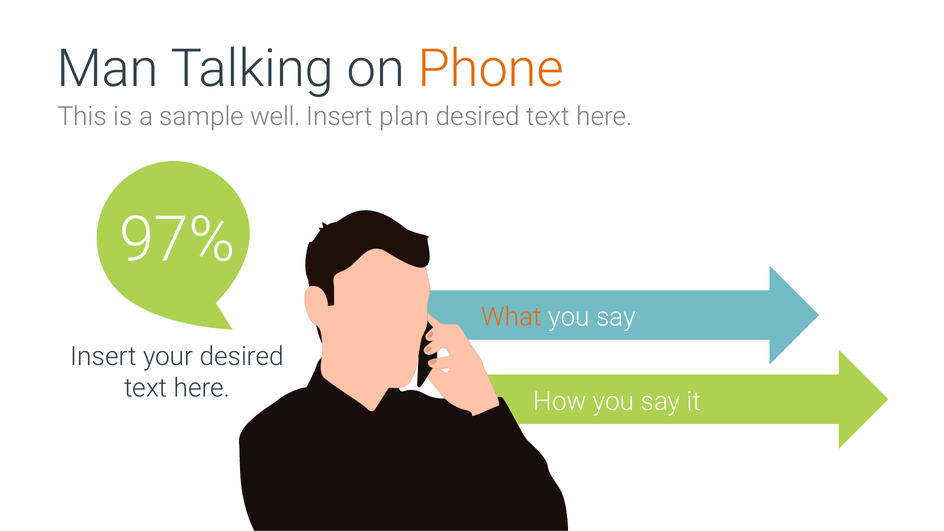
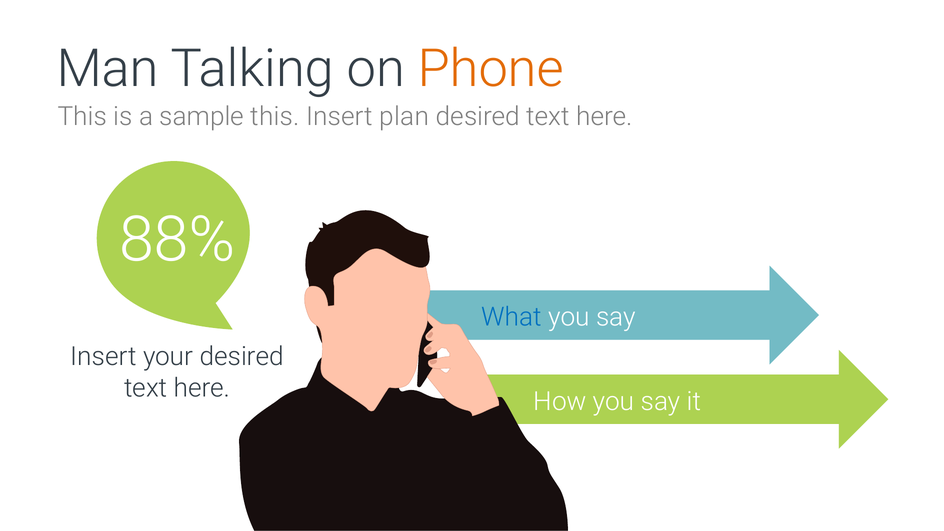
sample well: well -> this
97%: 97% -> 88%
What colour: orange -> blue
